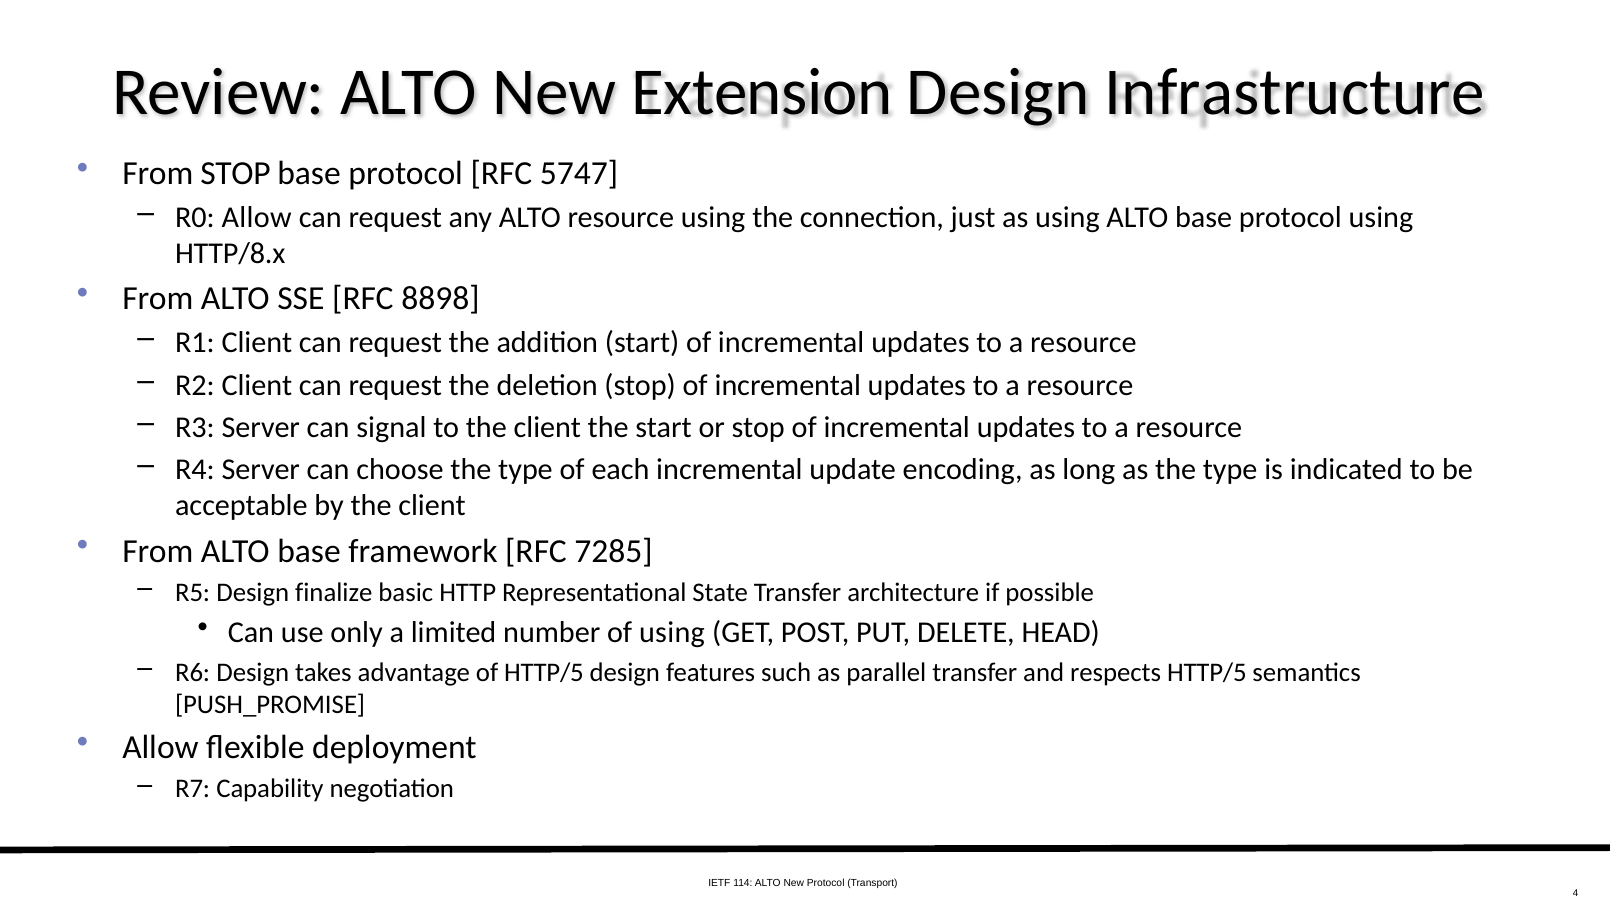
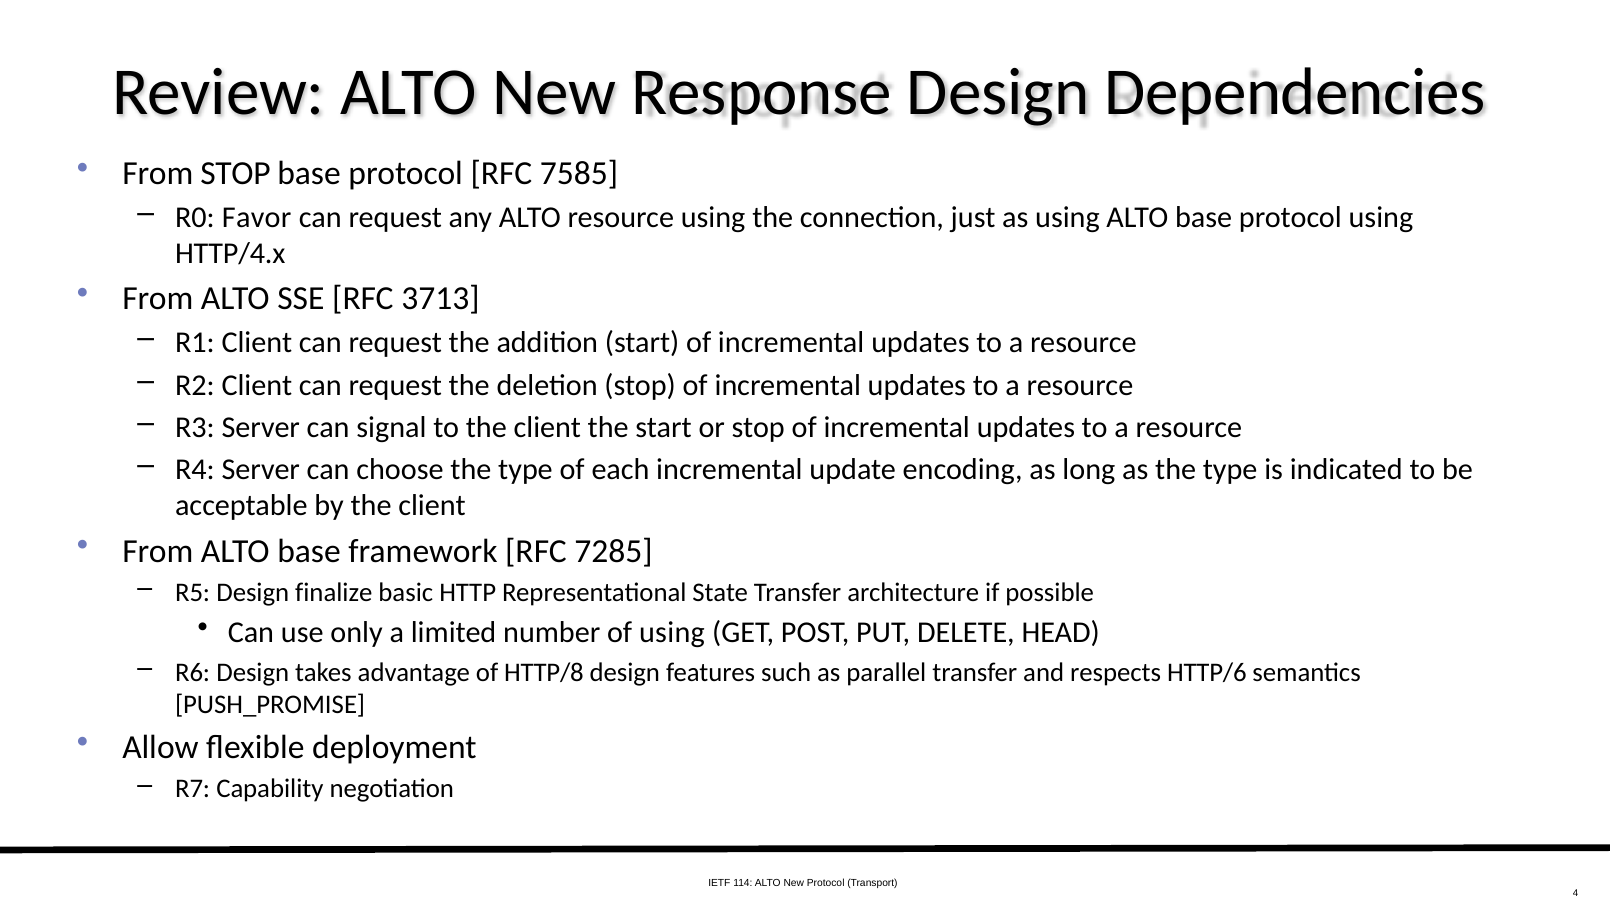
Extension: Extension -> Response
Infrastructure: Infrastructure -> Dependencies
5747: 5747 -> 7585
R0 Allow: Allow -> Favor
HTTP/8.x: HTTP/8.x -> HTTP/4.x
8898: 8898 -> 3713
of HTTP/5: HTTP/5 -> HTTP/8
respects HTTP/5: HTTP/5 -> HTTP/6
